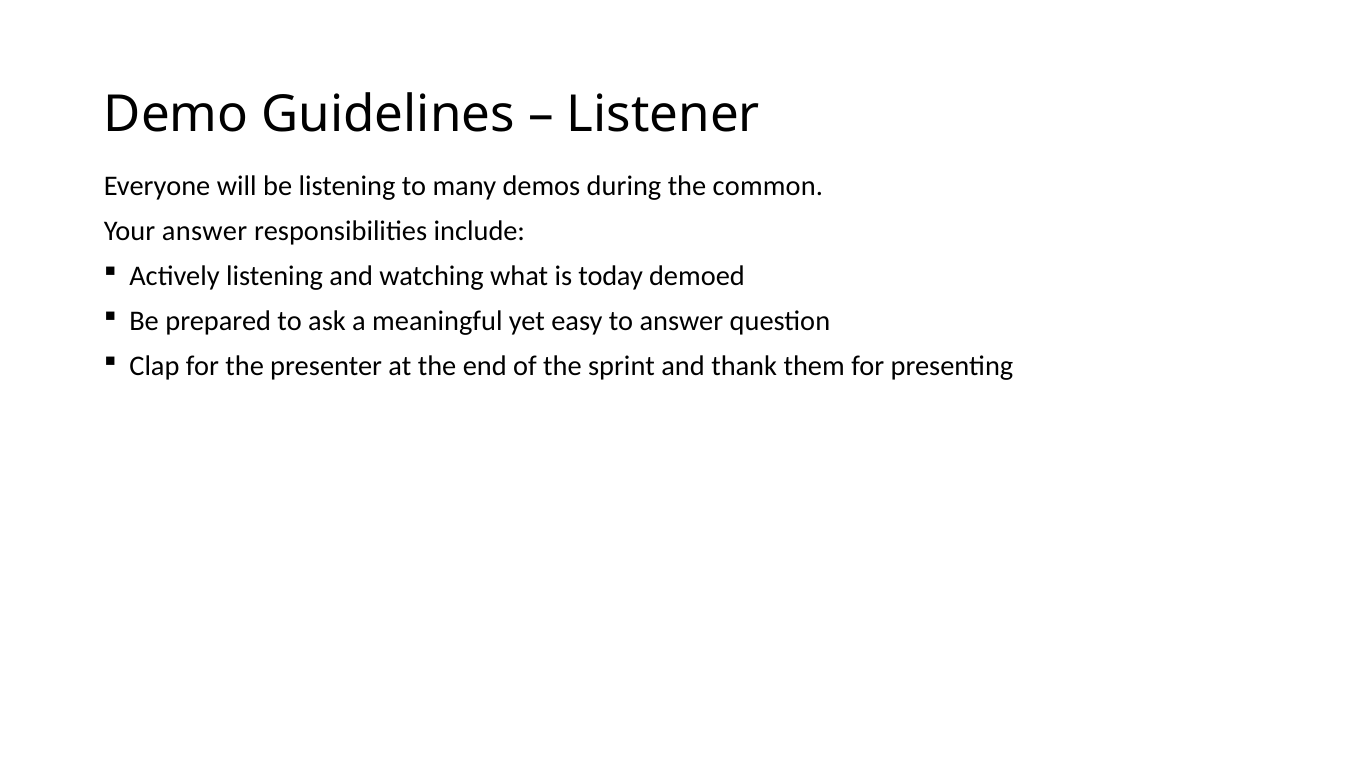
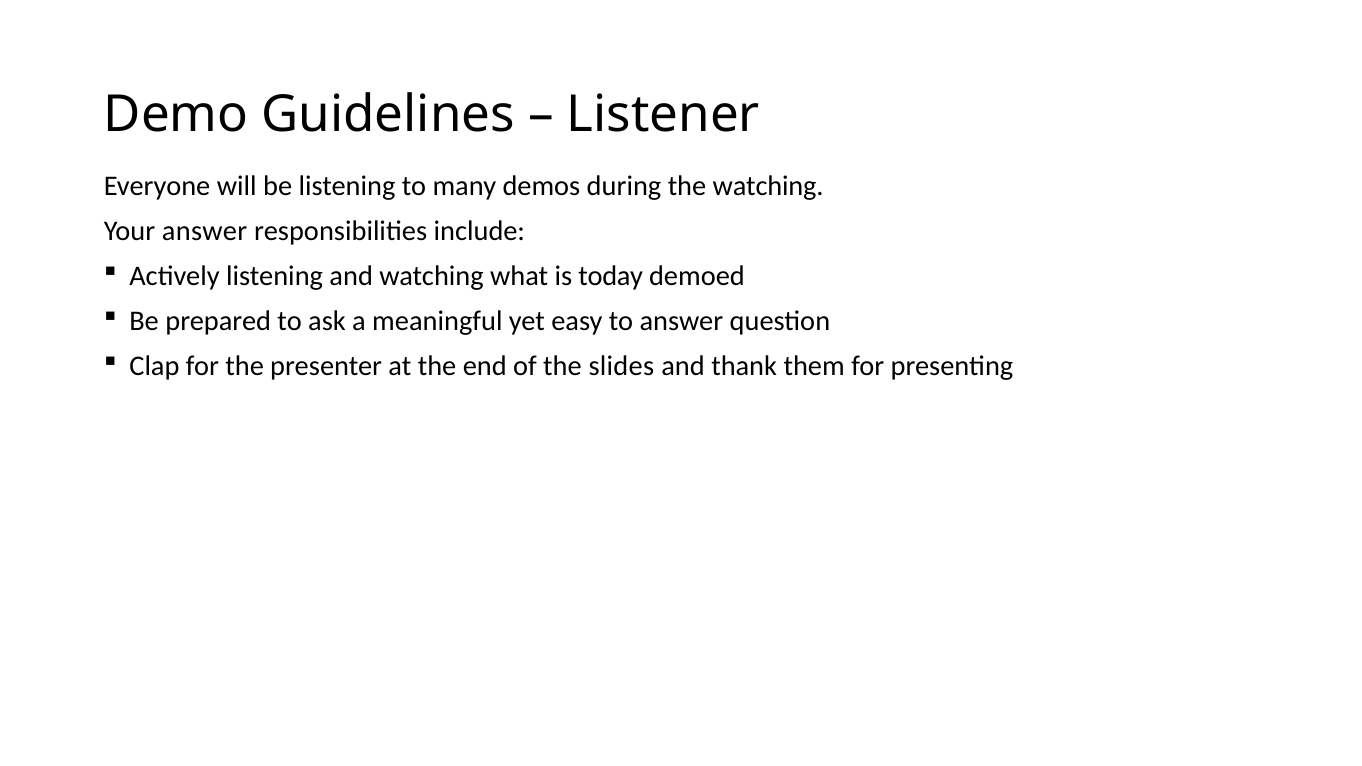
the common: common -> watching
sprint: sprint -> slides
